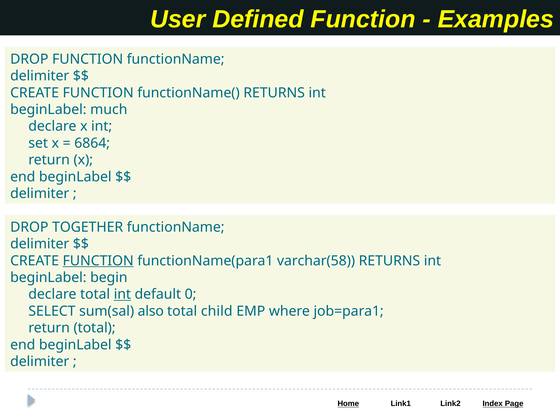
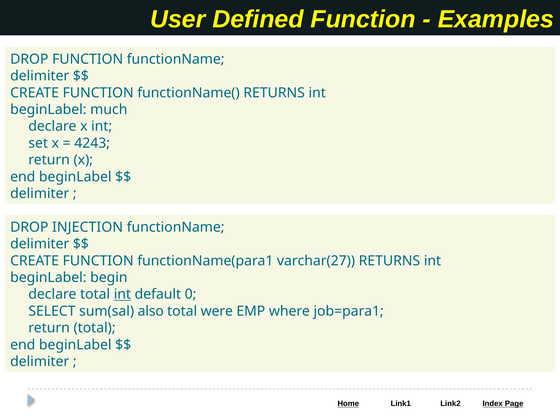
6864: 6864 -> 4243
TOGETHER: TOGETHER -> INJECTION
FUNCTION at (98, 261) underline: present -> none
varchar(58: varchar(58 -> varchar(27
child: child -> were
